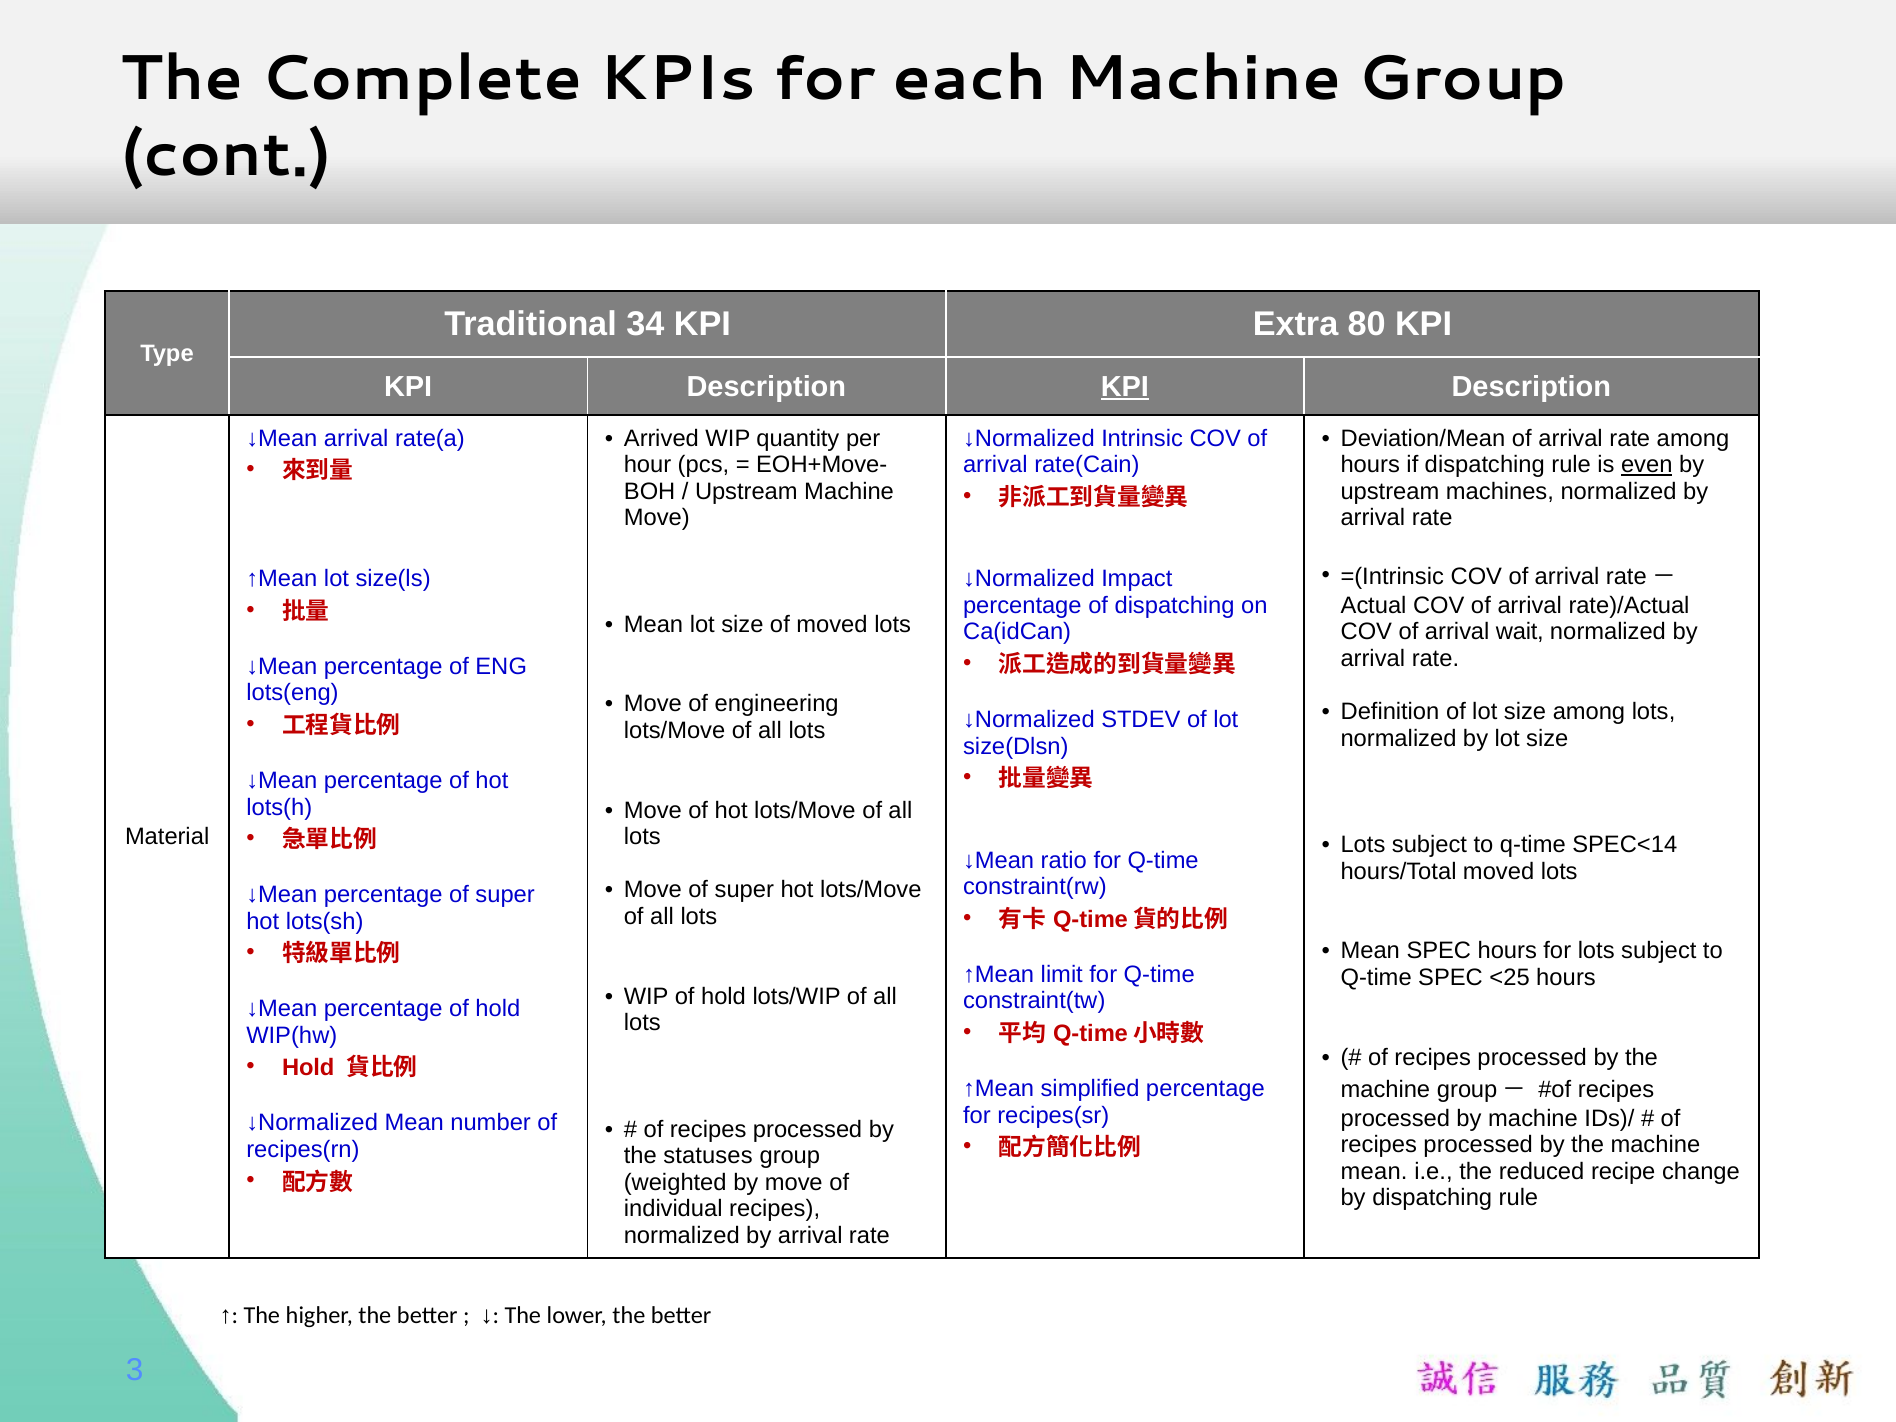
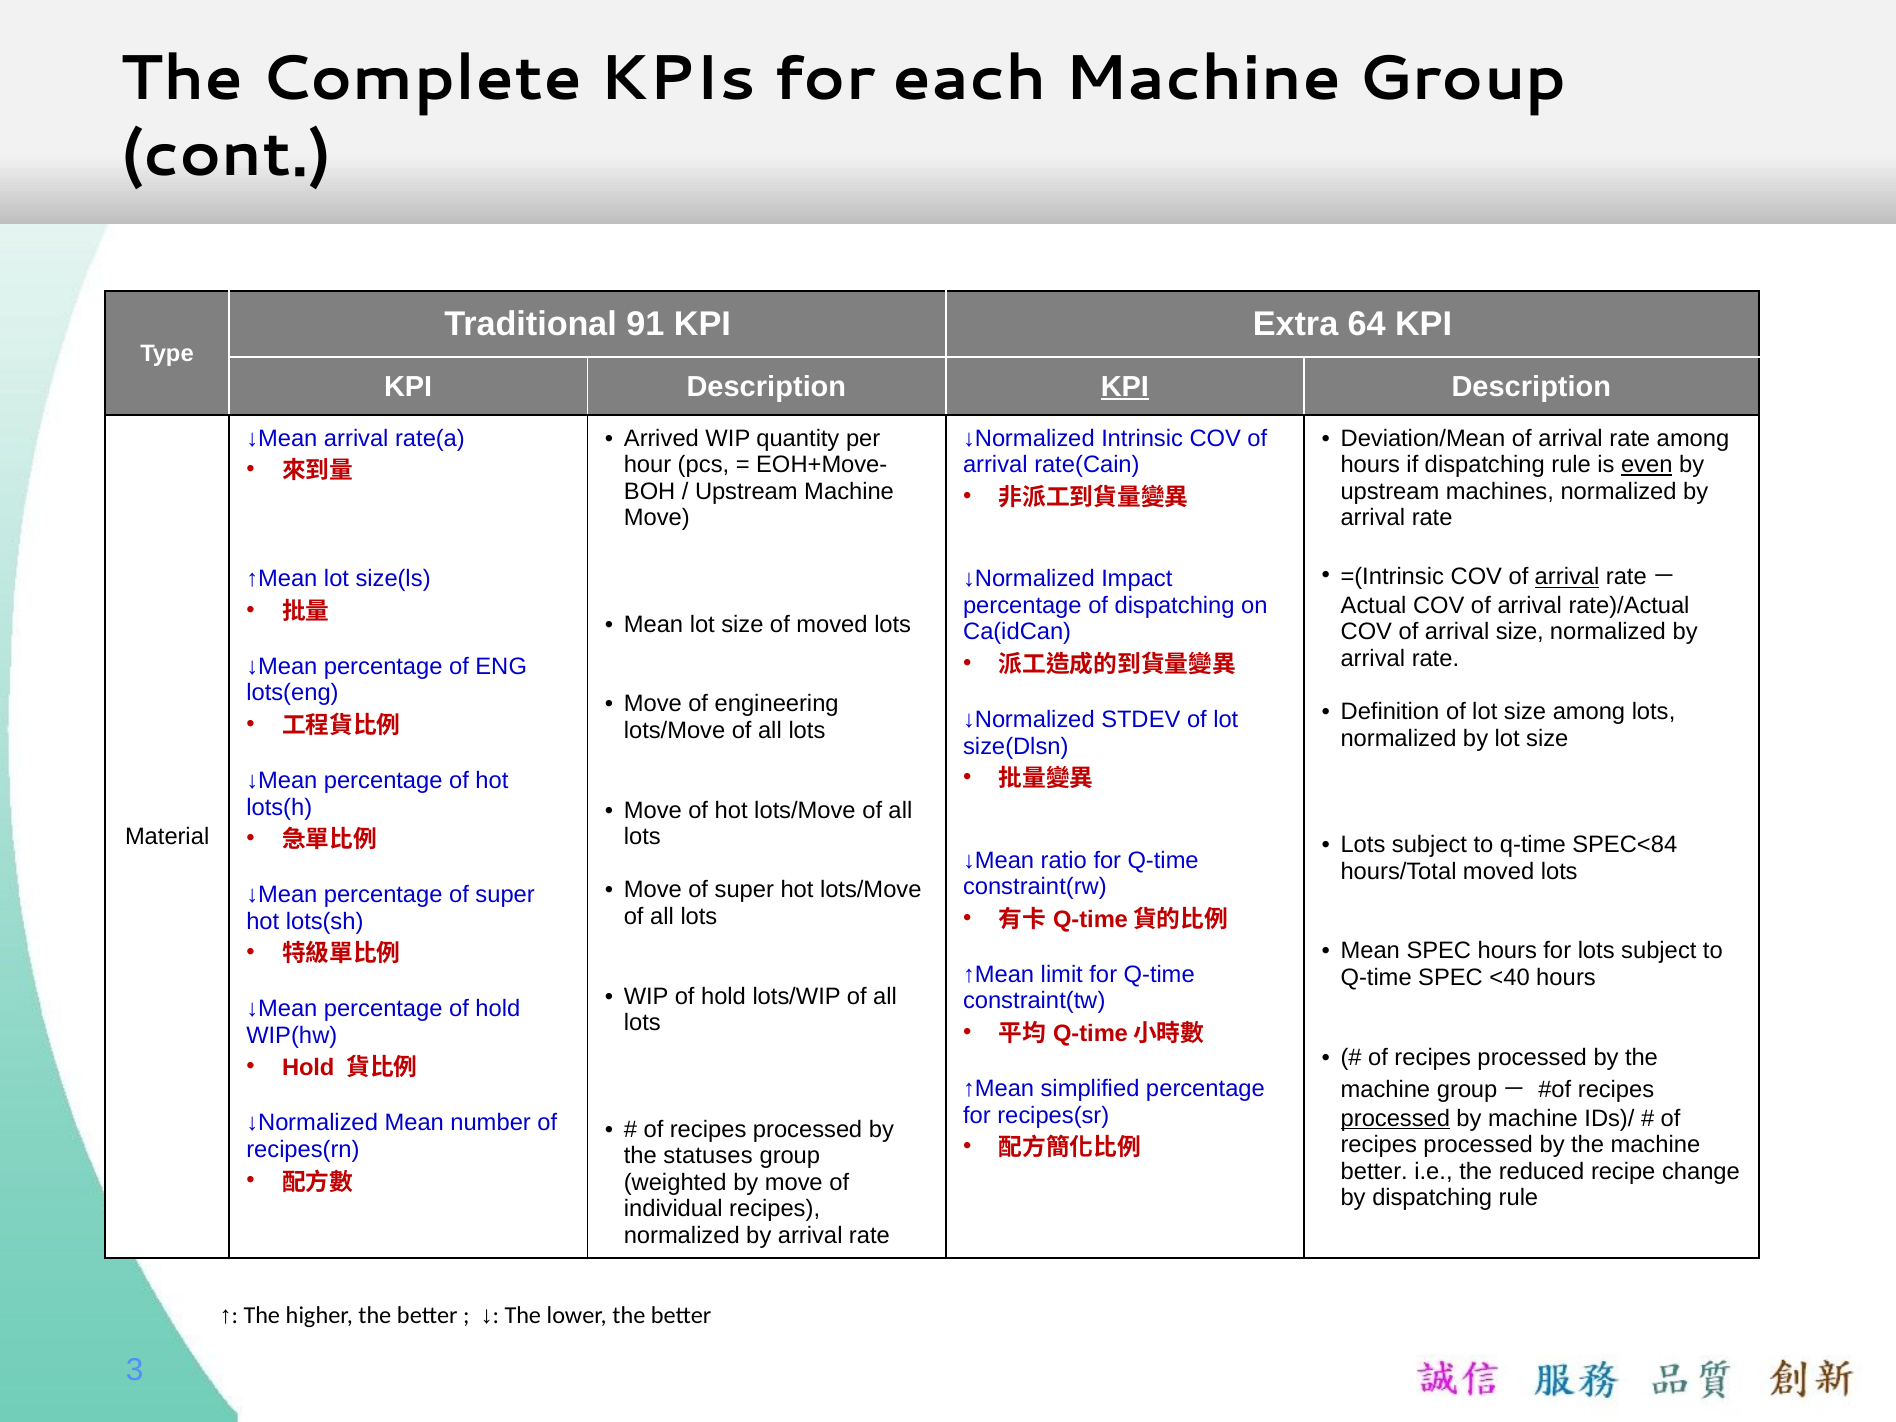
34: 34 -> 91
80: 80 -> 64
arrival at (1567, 577) underline: none -> present
arrival wait: wait -> size
SPEC<14: SPEC<14 -> SPEC<84
<25: <25 -> <40
processed at (1395, 1118) underline: none -> present
mean at (1374, 1171): mean -> better
